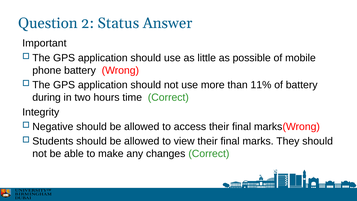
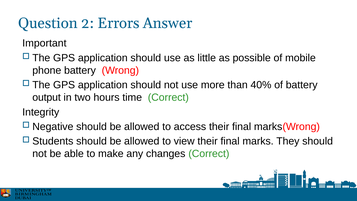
Status: Status -> Errors
11%: 11% -> 40%
during: during -> output
